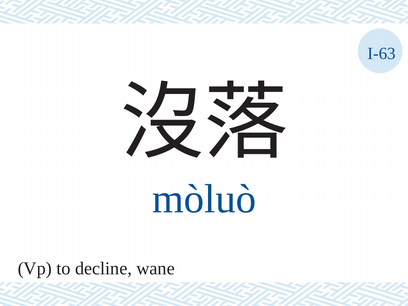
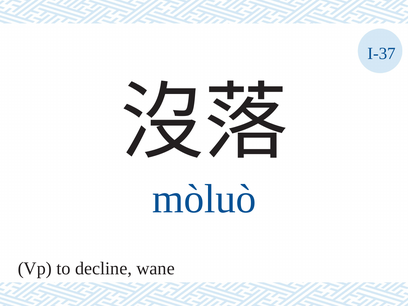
I-63: I-63 -> I-37
